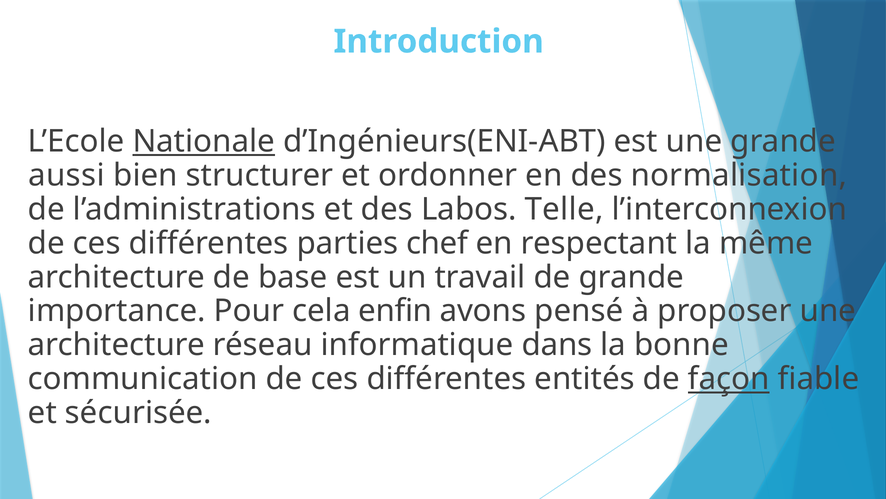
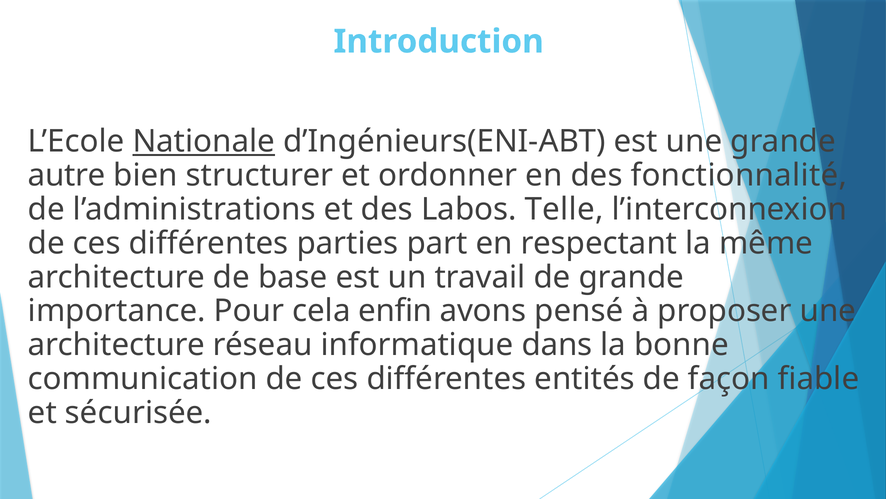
aussi: aussi -> autre
normalisation: normalisation -> fonctionnalité
chef: chef -> part
façon underline: present -> none
